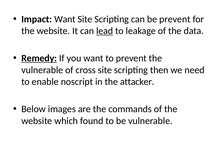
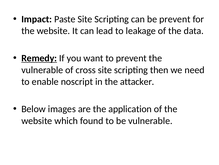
Impact Want: Want -> Paste
lead underline: present -> none
commands: commands -> application
